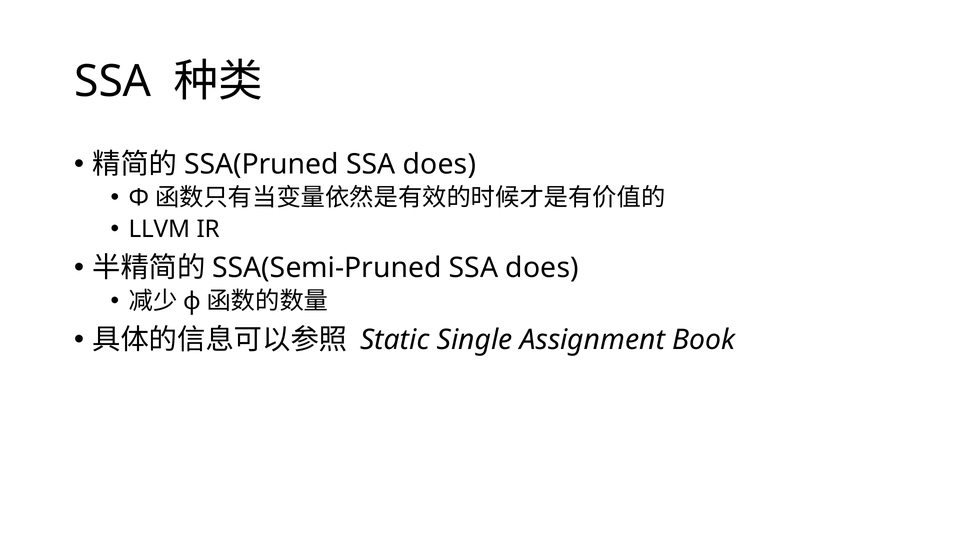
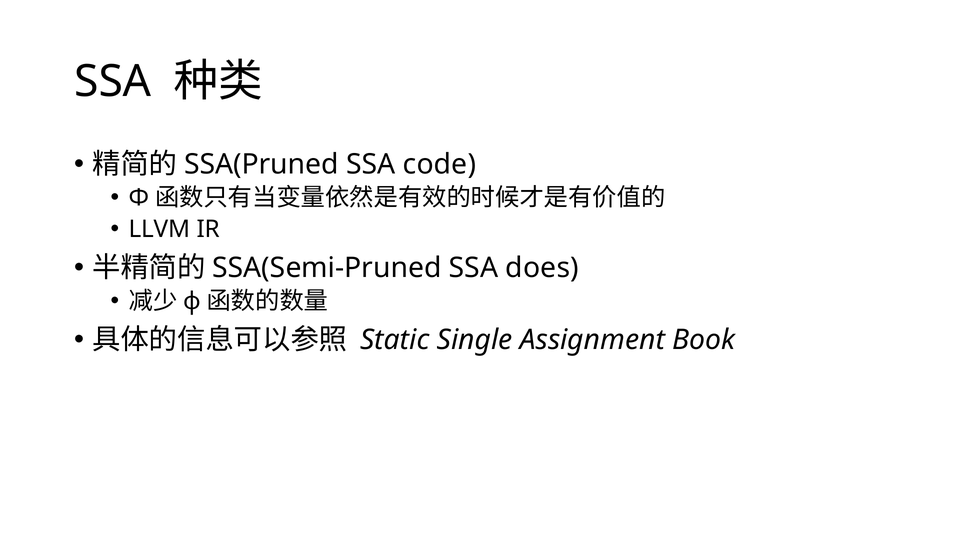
does at (439, 164): does -> code
